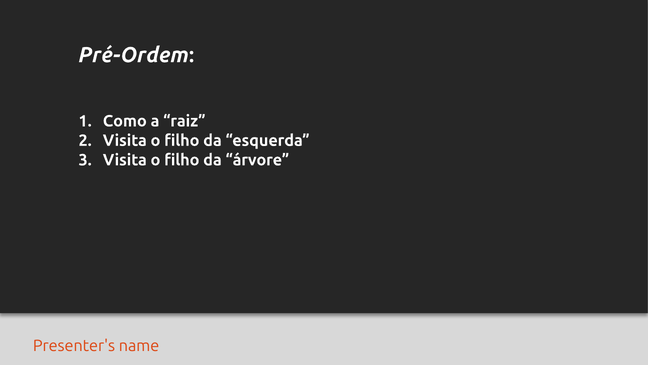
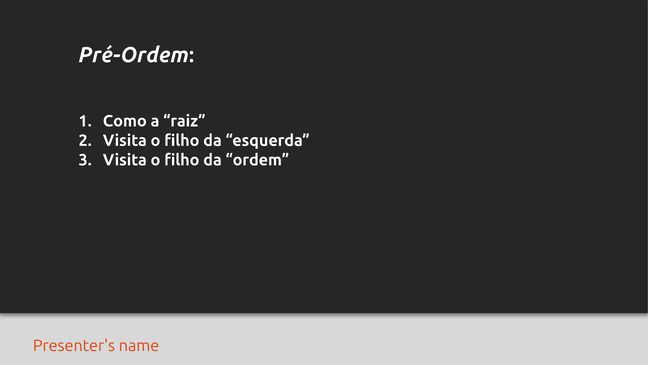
árvore: árvore -> ordem
